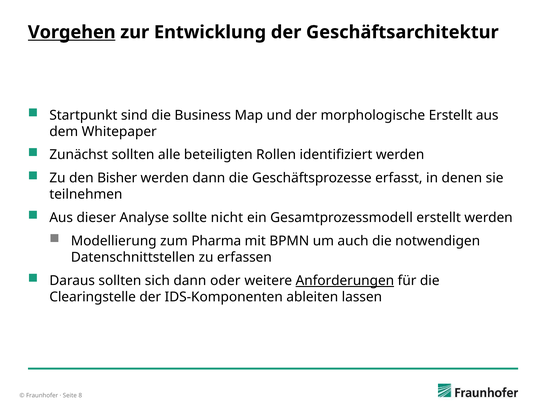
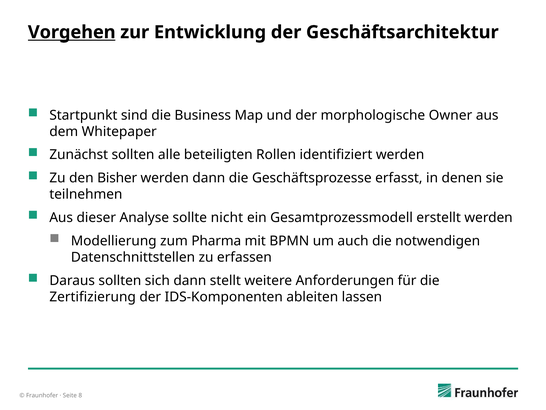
morphologische Erstellt: Erstellt -> Owner
oder: oder -> stellt
Anforderungen underline: present -> none
Clearingstelle: Clearingstelle -> Zertifizierung
